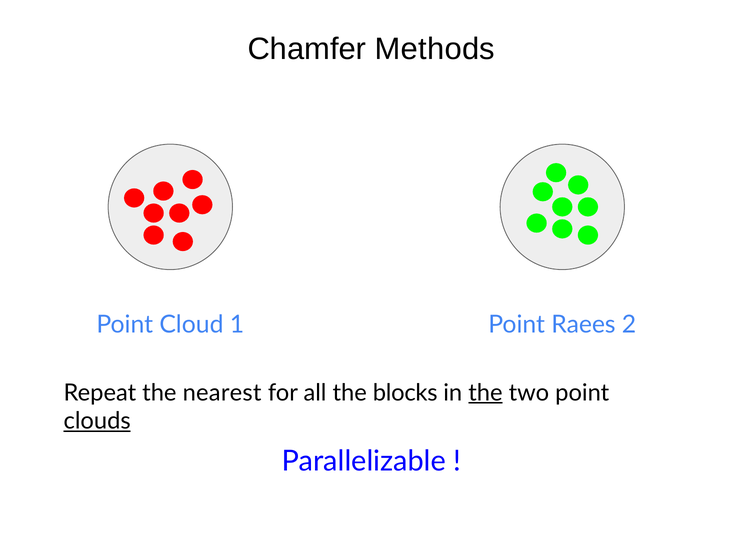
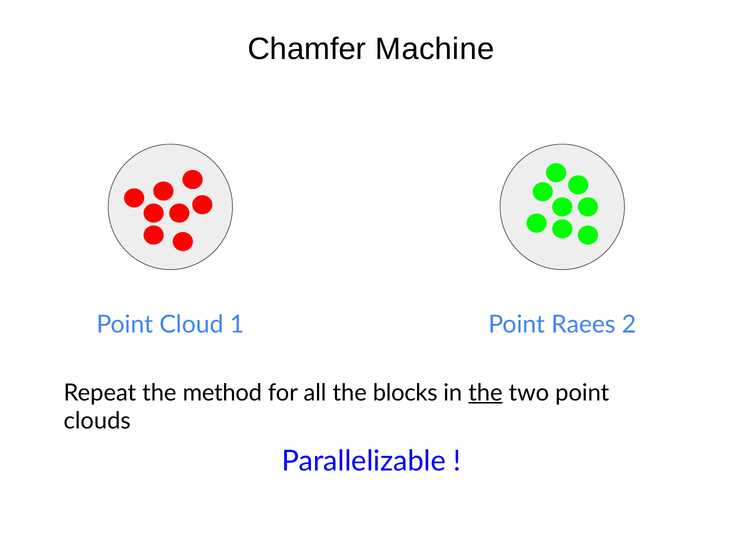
Methods: Methods -> Machine
nearest: nearest -> method
clouds underline: present -> none
